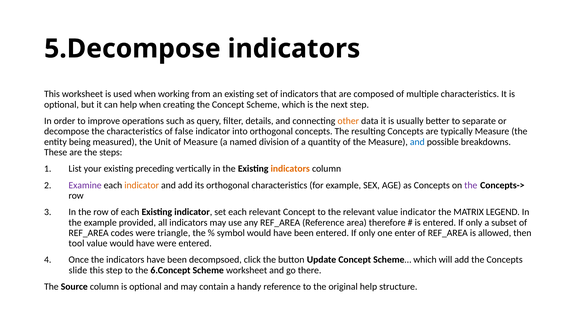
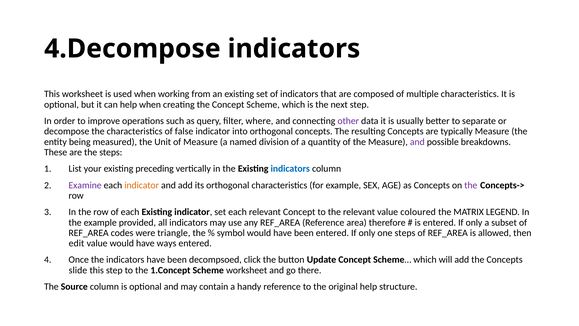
5.Decompose: 5.Decompose -> 4.Decompose
details: details -> where
other colour: orange -> purple
and at (417, 142) colour: blue -> purple
indicators at (290, 169) colour: orange -> blue
value indicator: indicator -> coloured
one enter: enter -> steps
tool: tool -> edit
have were: were -> ways
6.Concept: 6.Concept -> 1.Concept
